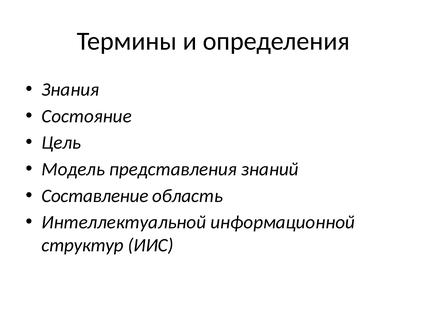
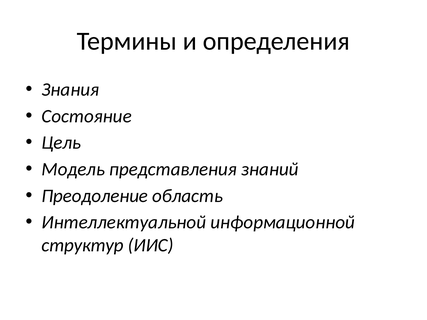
Составление: Составление -> Преодоление
